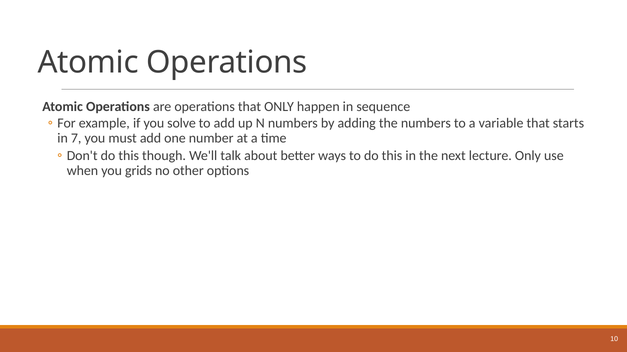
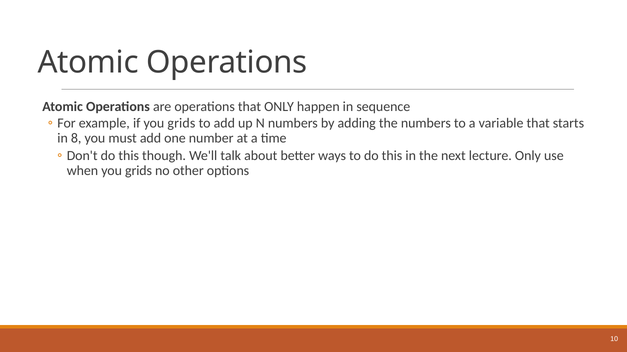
if you solve: solve -> grids
7: 7 -> 8
